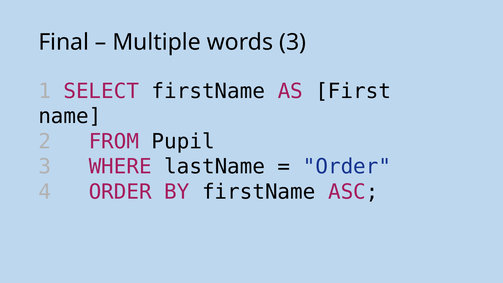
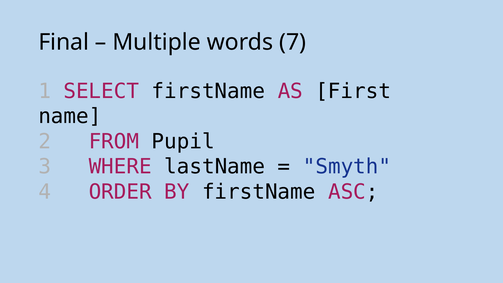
words 3: 3 -> 7
Order at (347, 167): Order -> Smyth
